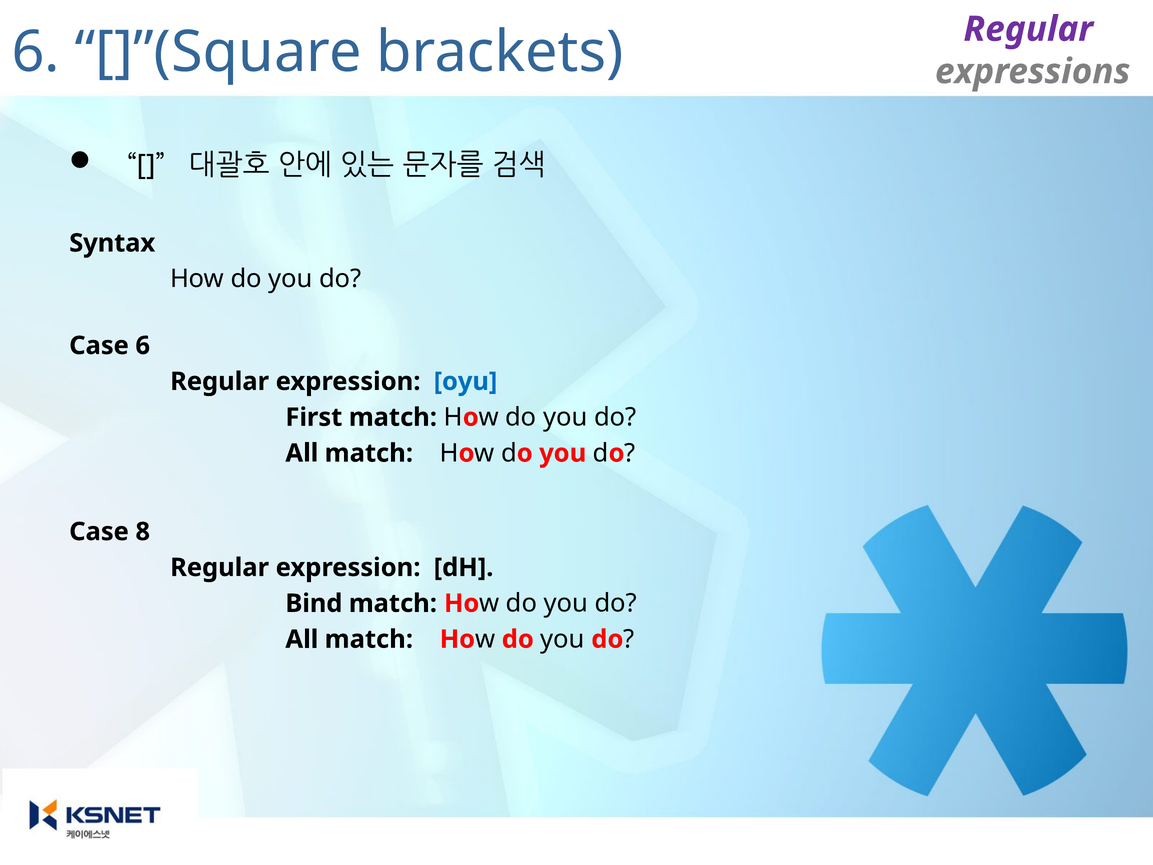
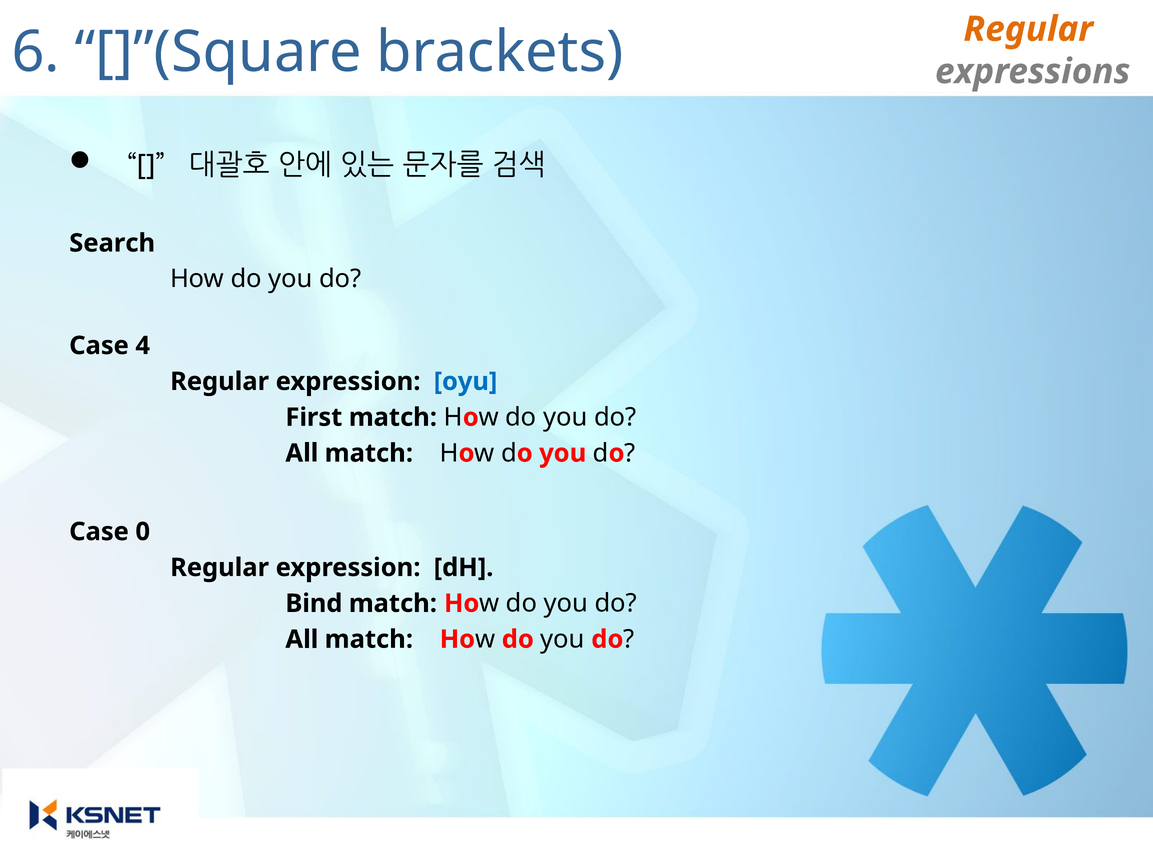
Regular at (1028, 29) colour: purple -> orange
Syntax: Syntax -> Search
Case 6: 6 -> 4
8: 8 -> 0
